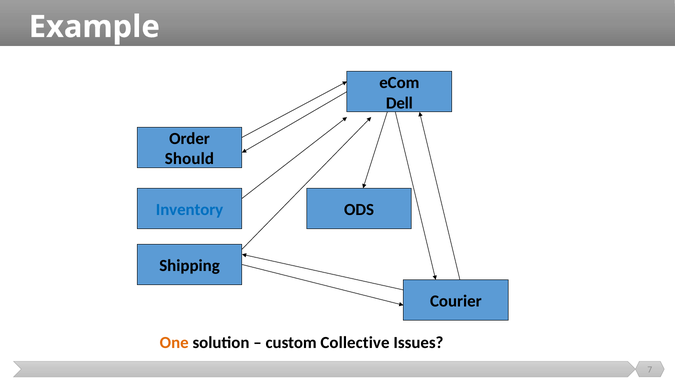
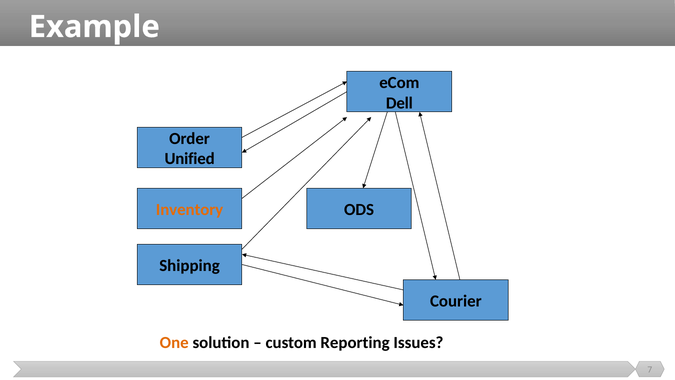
Should: Should -> Unified
Inventory colour: blue -> orange
Collective: Collective -> Reporting
